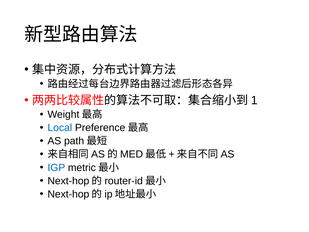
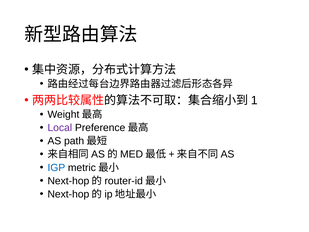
Local colour: blue -> purple
